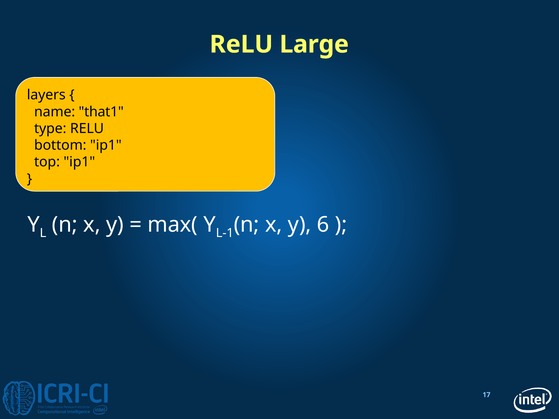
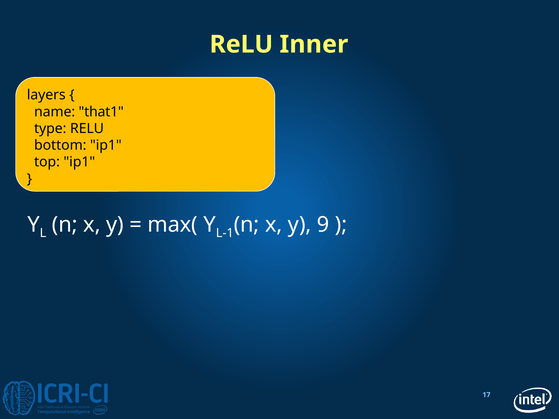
Large: Large -> Inner
6: 6 -> 9
